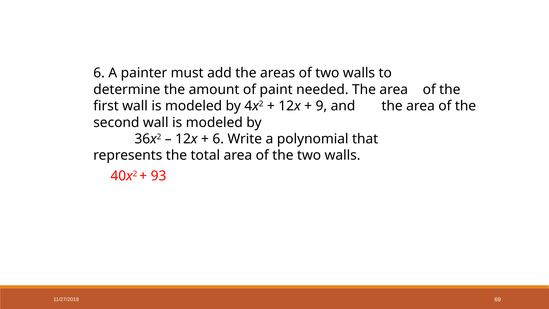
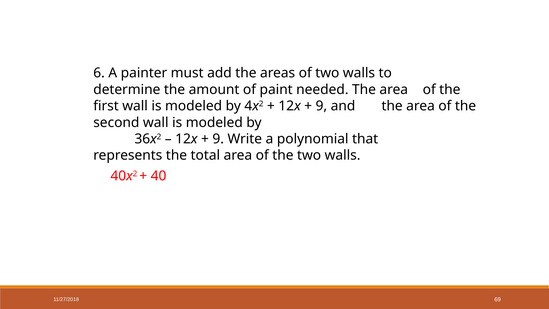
6 at (218, 139): 6 -> 9
93: 93 -> 40
